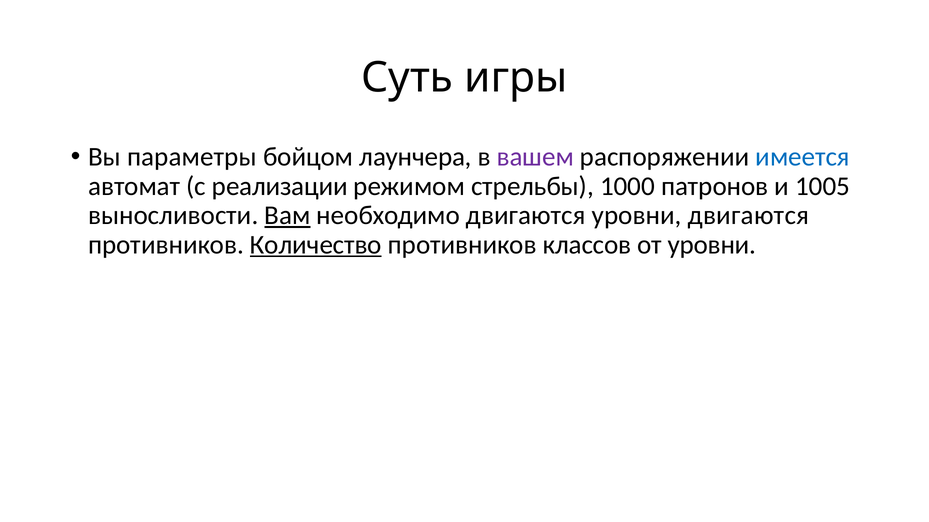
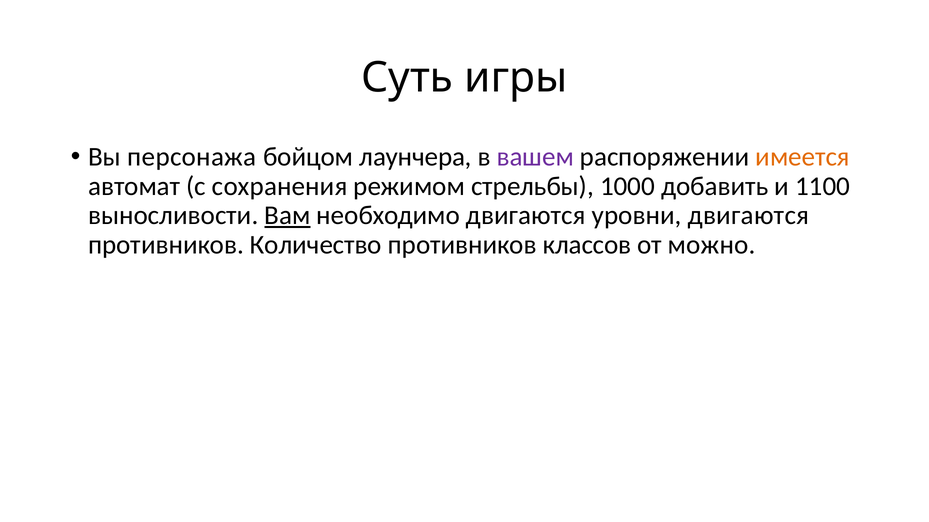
параметры: параметры -> персонажа
имеется colour: blue -> orange
реализации: реализации -> сохранения
патронов: патронов -> добавить
1005: 1005 -> 1100
Количество underline: present -> none
от уровни: уровни -> можно
